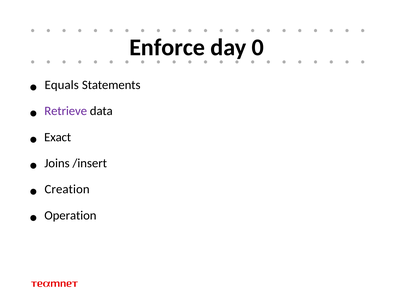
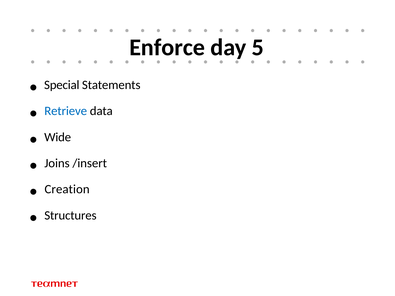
0: 0 -> 5
Equals: Equals -> Special
Retrieve colour: purple -> blue
Exact: Exact -> Wide
Operation: Operation -> Structures
